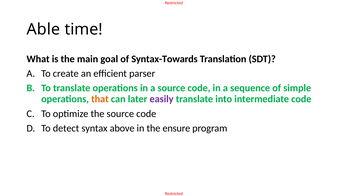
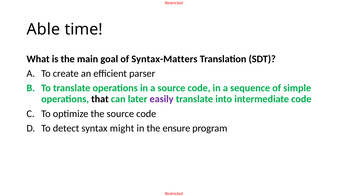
Syntax-Towards: Syntax-Towards -> Syntax-Matters
that colour: orange -> black
above: above -> might
